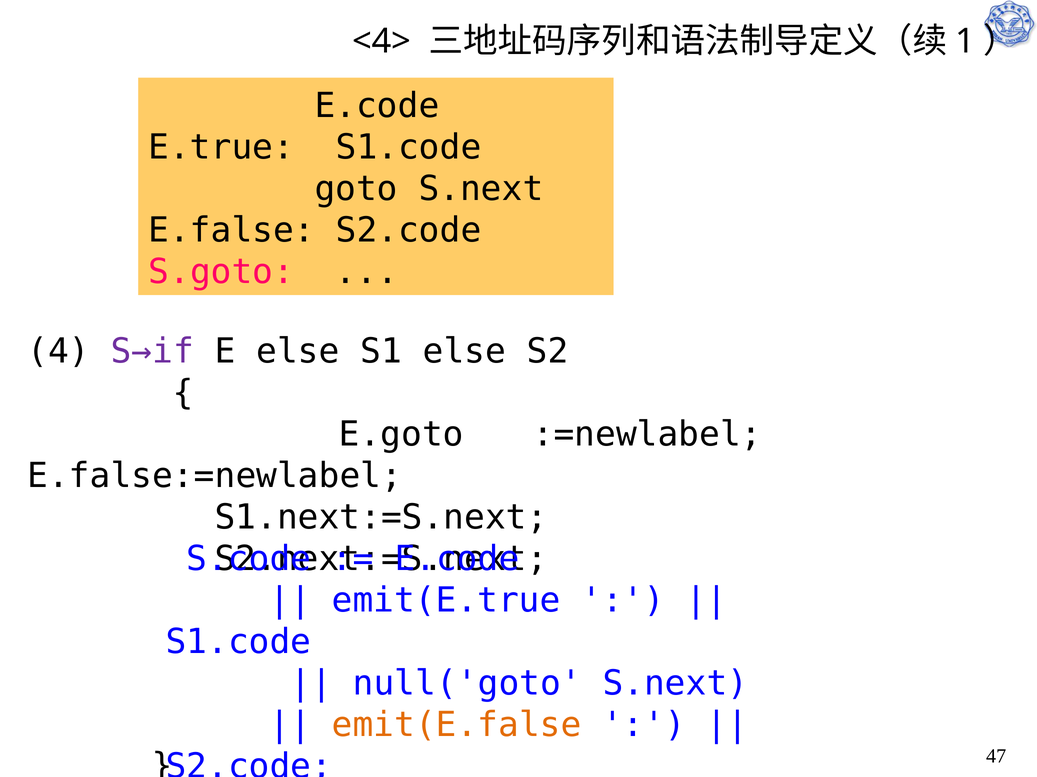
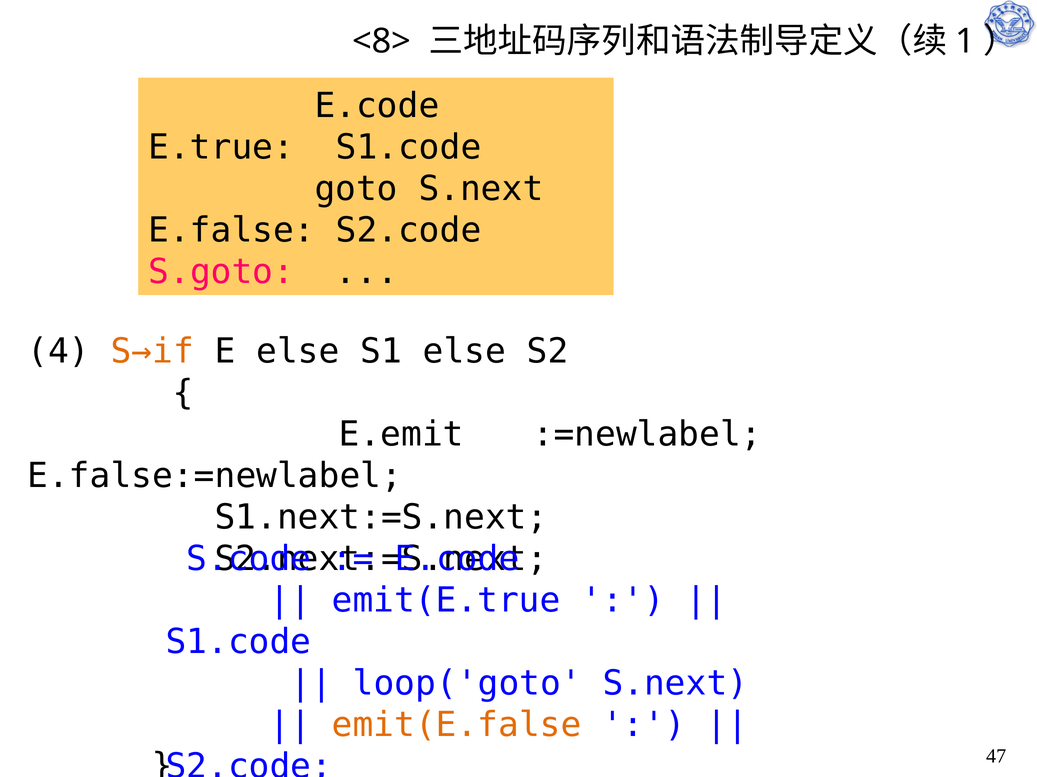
<4>: <4> -> <8>
S→if colour: purple -> orange
E.goto: E.goto -> E.emit
null('goto: null('goto -> loop('goto
